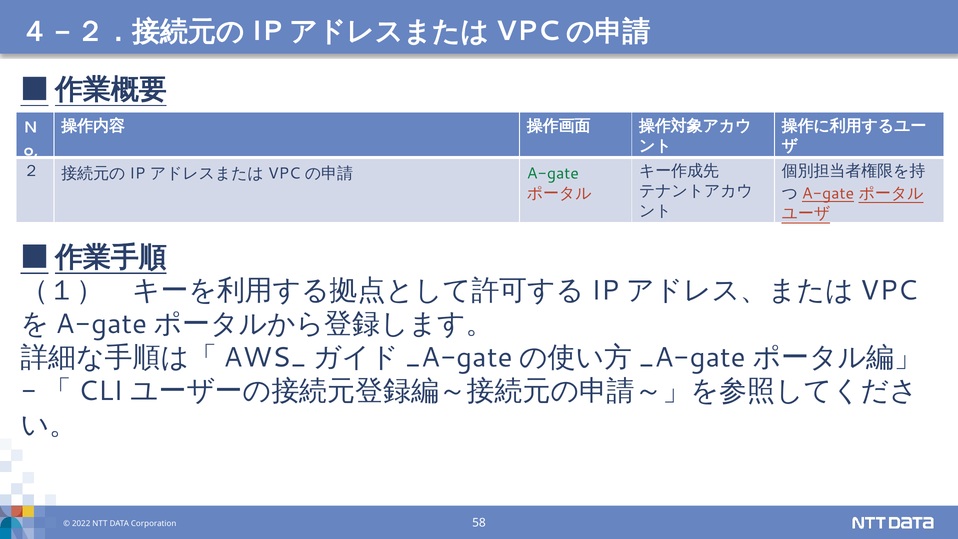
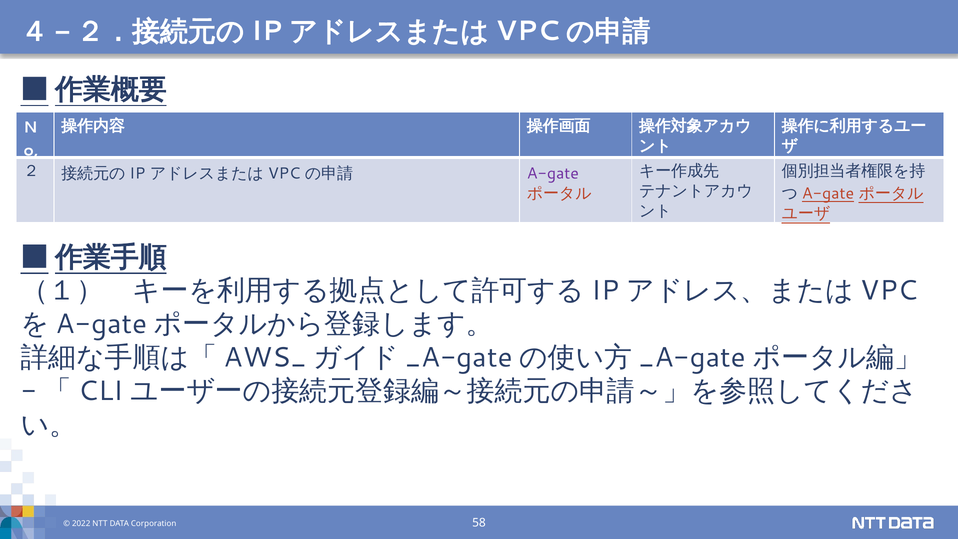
A-gate colour: green -> purple
